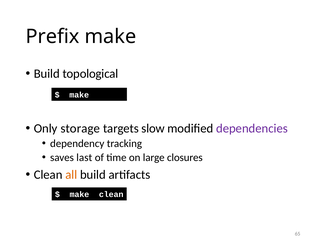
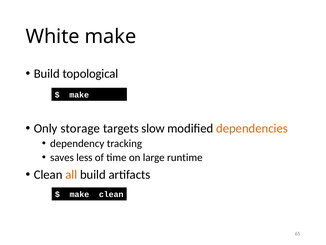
Prefix: Prefix -> White
dependencies colour: purple -> orange
last: last -> less
closures: closures -> runtime
